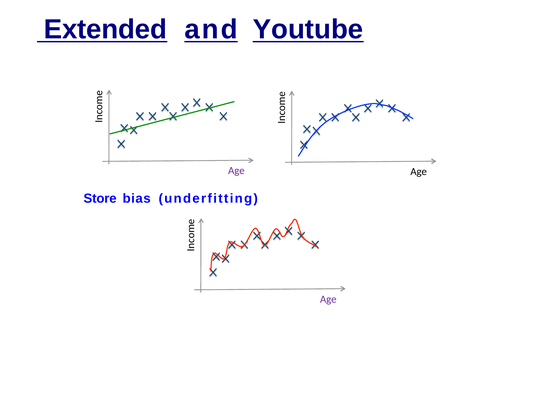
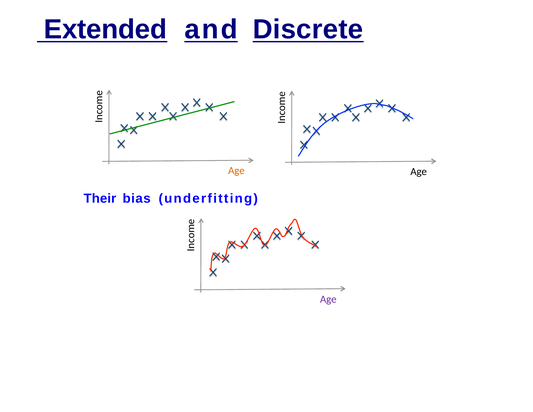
Youtube: Youtube -> Discrete
Age at (236, 171) colour: purple -> orange
Store: Store -> Their
